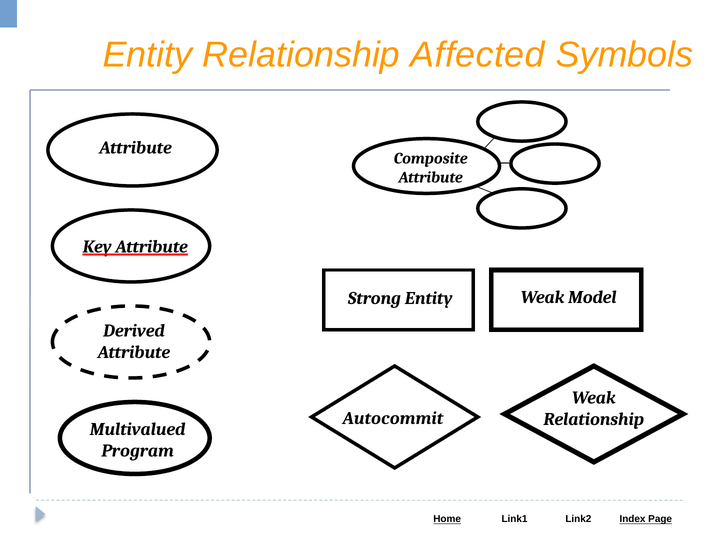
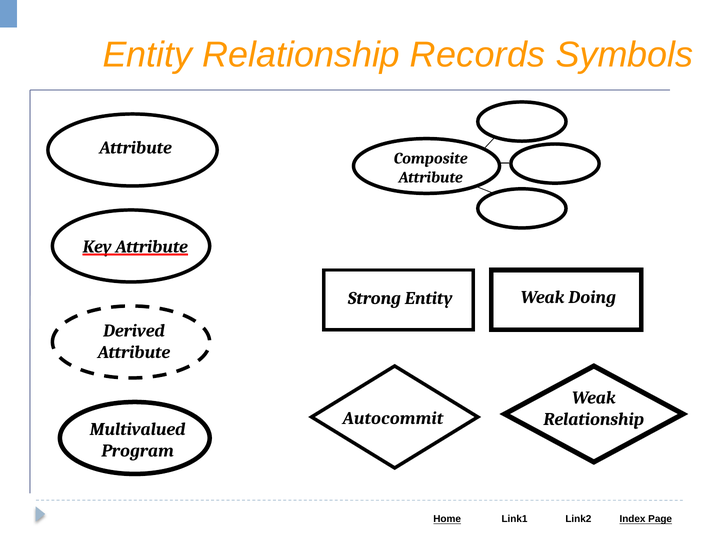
Affected: Affected -> Records
Model: Model -> Doing
